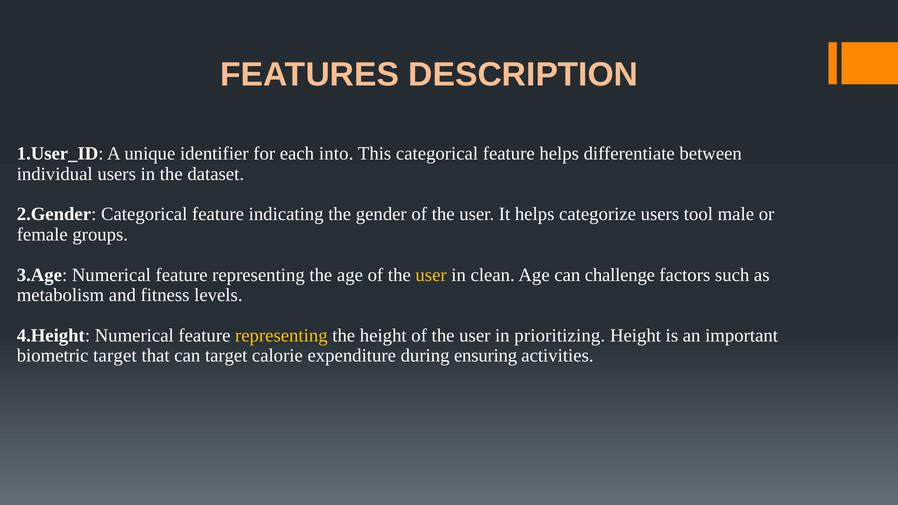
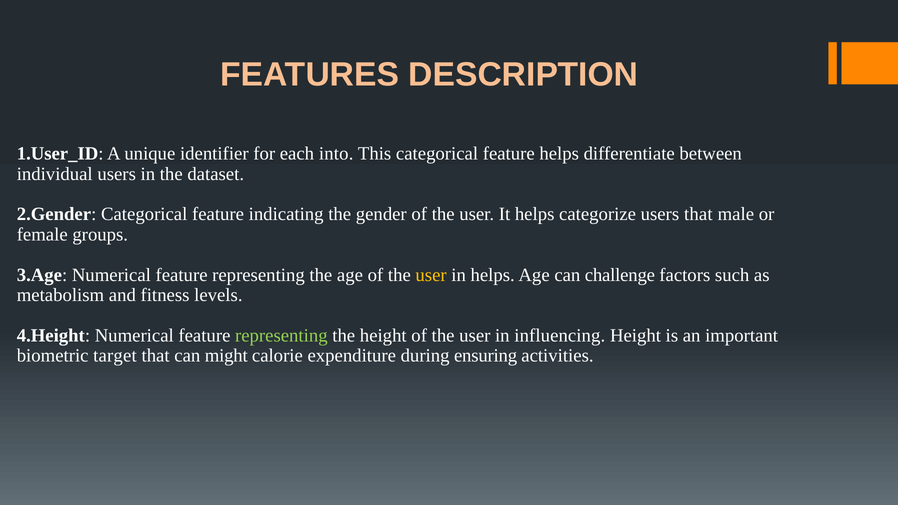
users tool: tool -> that
in clean: clean -> helps
representing at (281, 336) colour: yellow -> light green
prioritizing: prioritizing -> influencing
can target: target -> might
